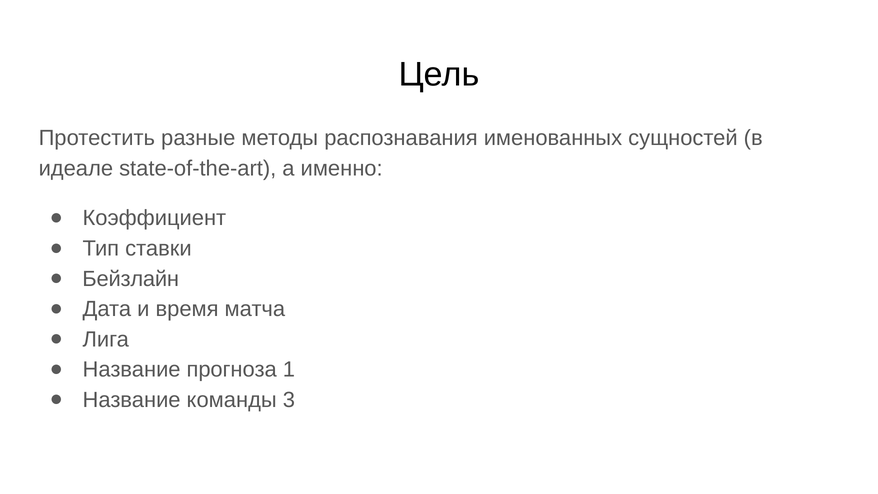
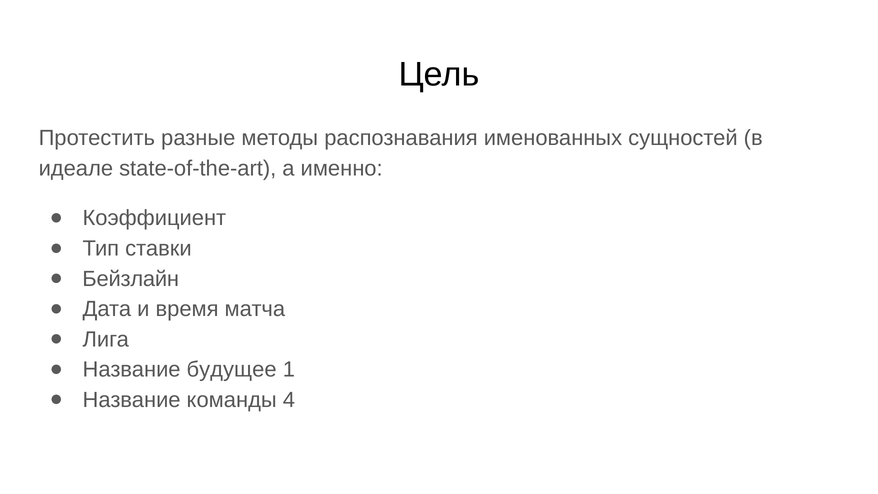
прогноза: прогноза -> будущее
3: 3 -> 4
